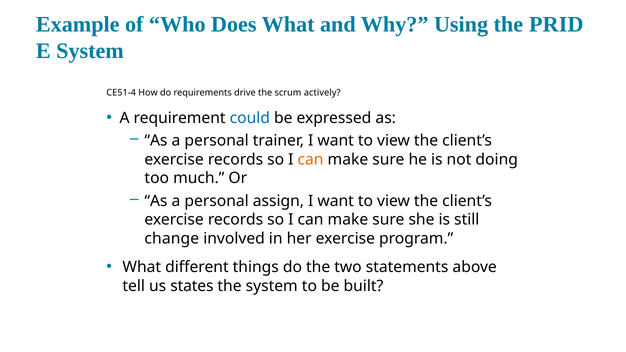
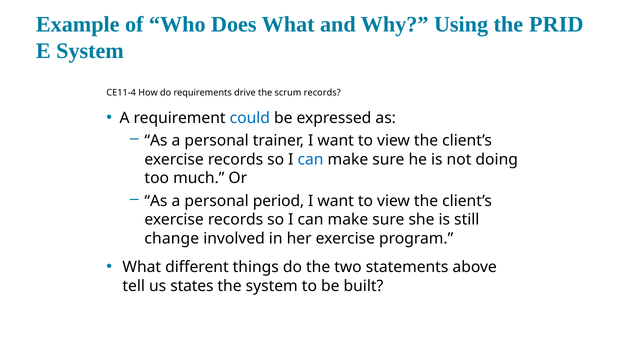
51-4: 51-4 -> 11-4
scrum actively: actively -> records
can at (311, 160) colour: orange -> blue
assign: assign -> period
